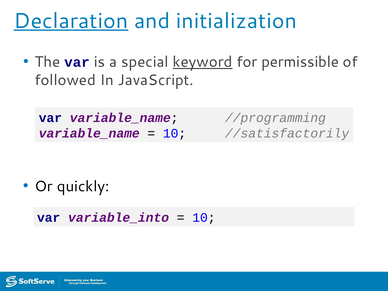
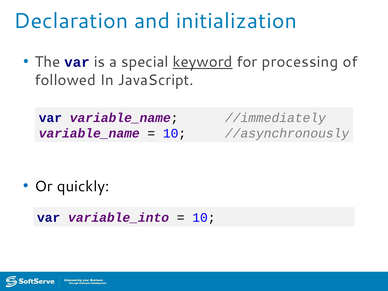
Declaration underline: present -> none
permissible: permissible -> processing
//programming: //programming -> //immediately
//satisfactorily: //satisfactorily -> //asynchronously
